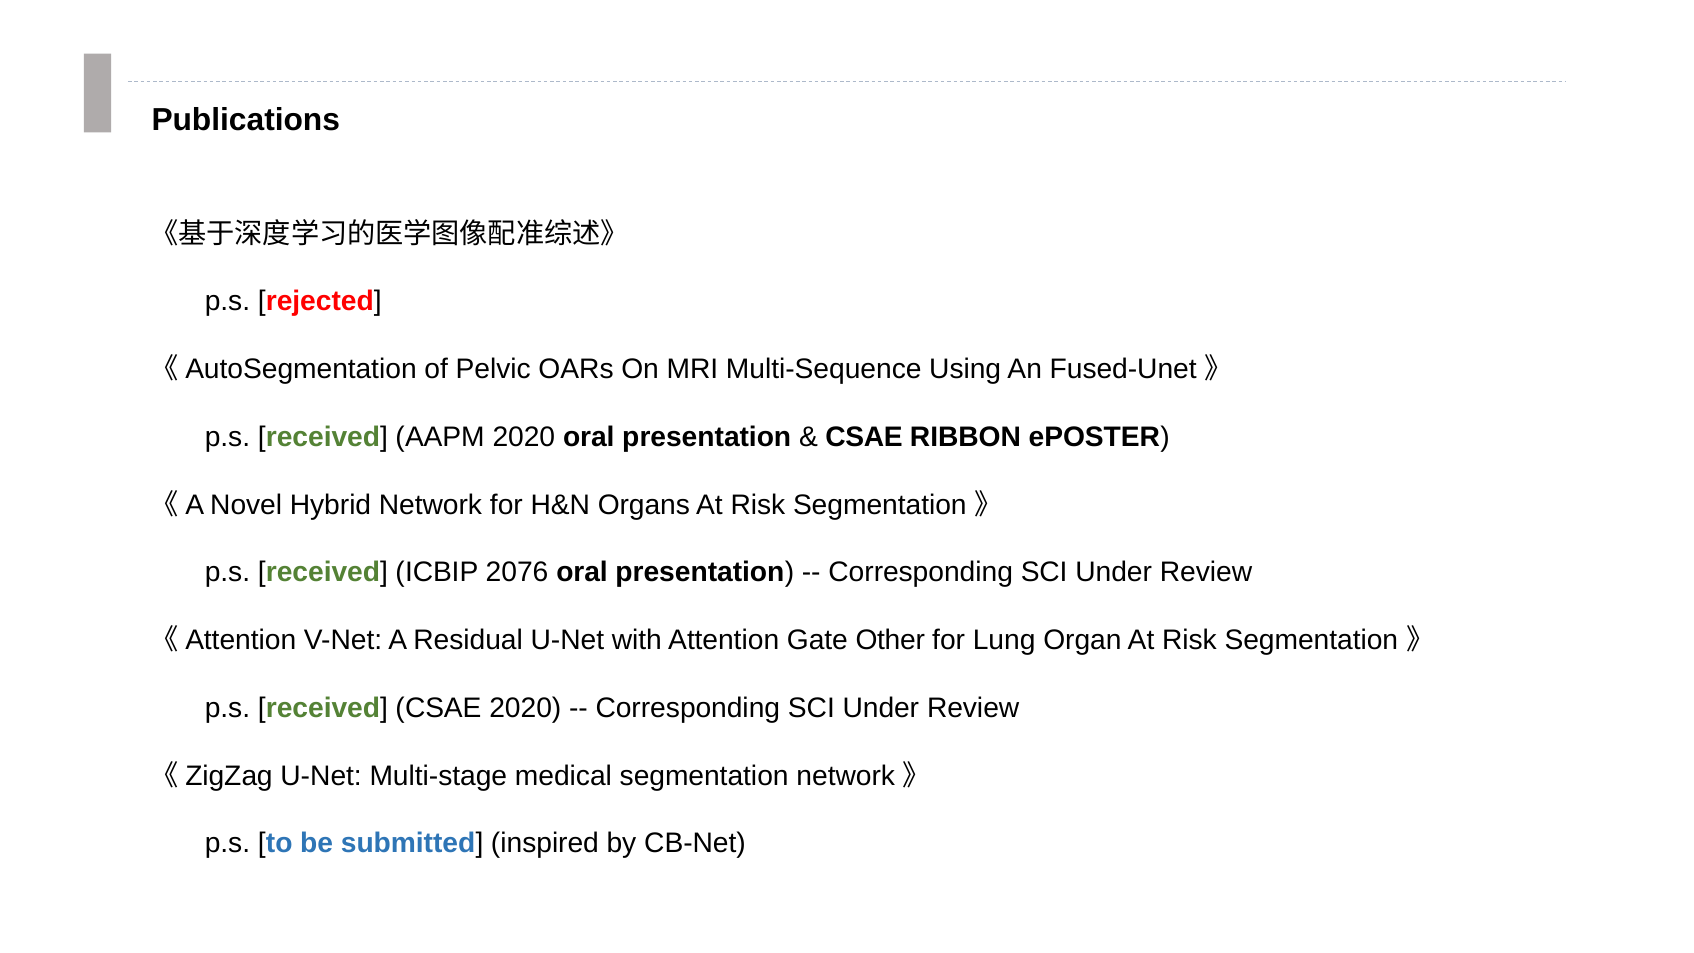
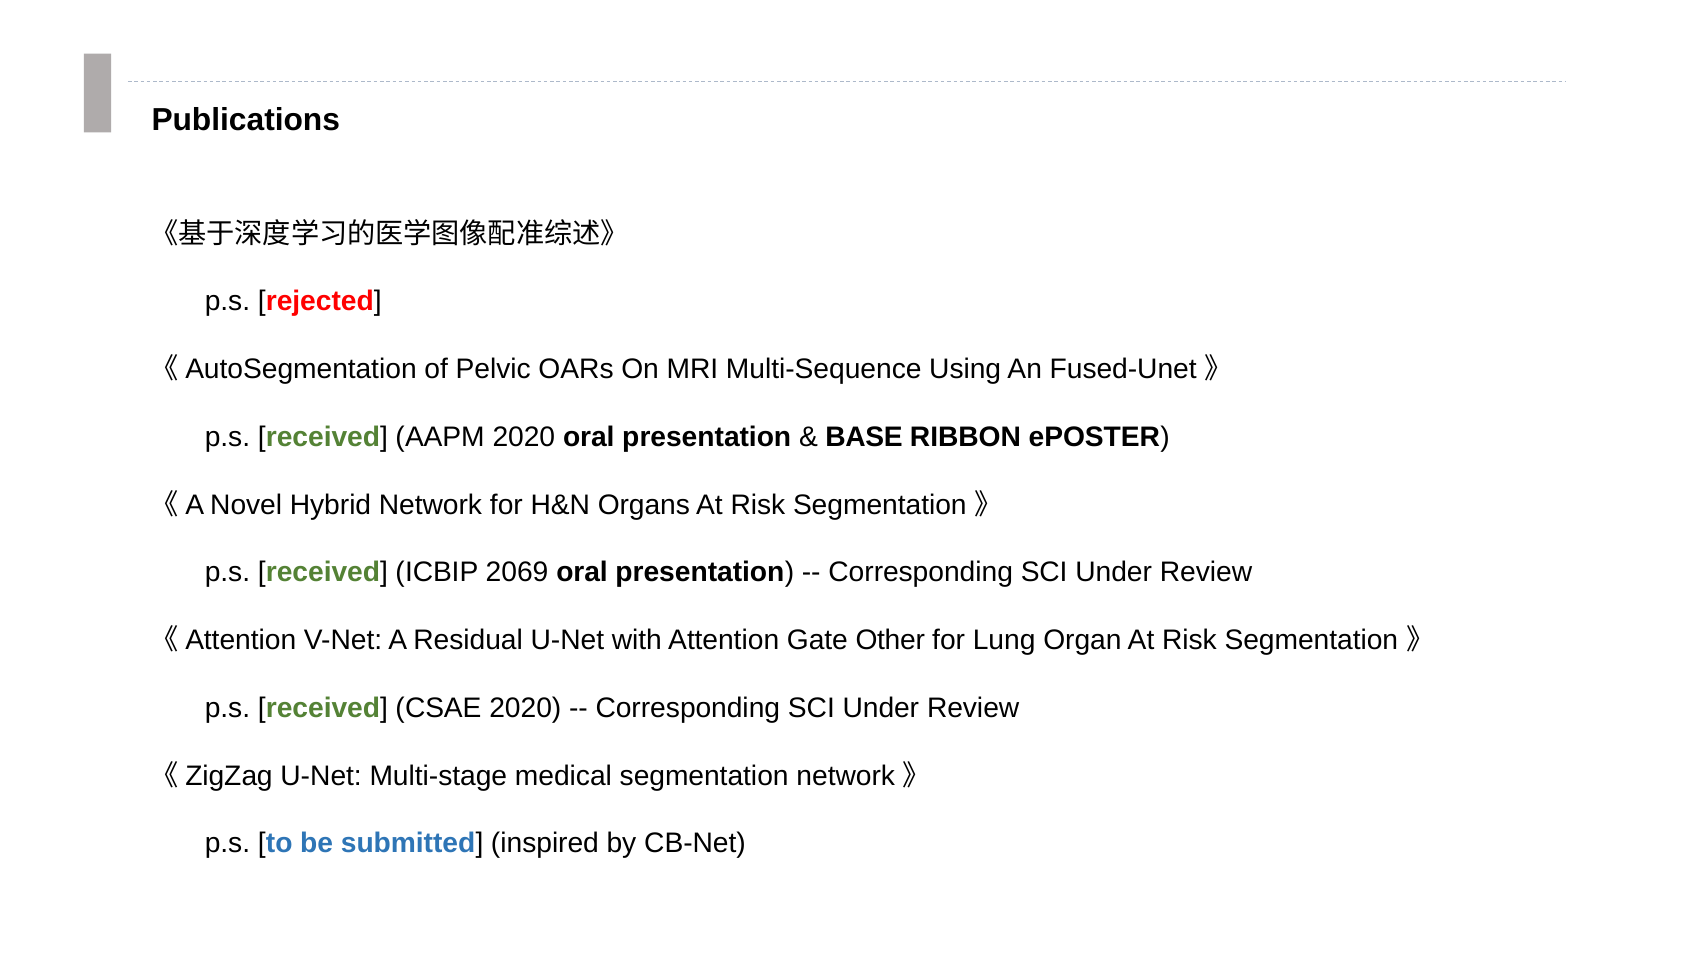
CSAE at (864, 437): CSAE -> BASE
2076: 2076 -> 2069
